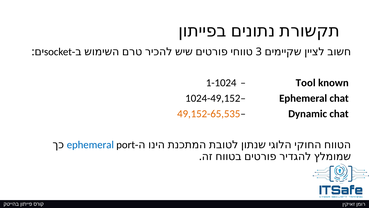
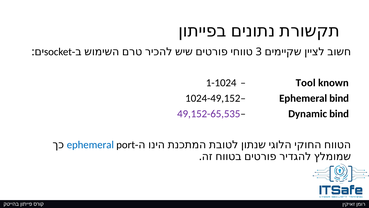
Ephemeral chat: chat -> bind
49,152-65,535 colour: orange -> purple
Dynamic chat: chat -> bind
